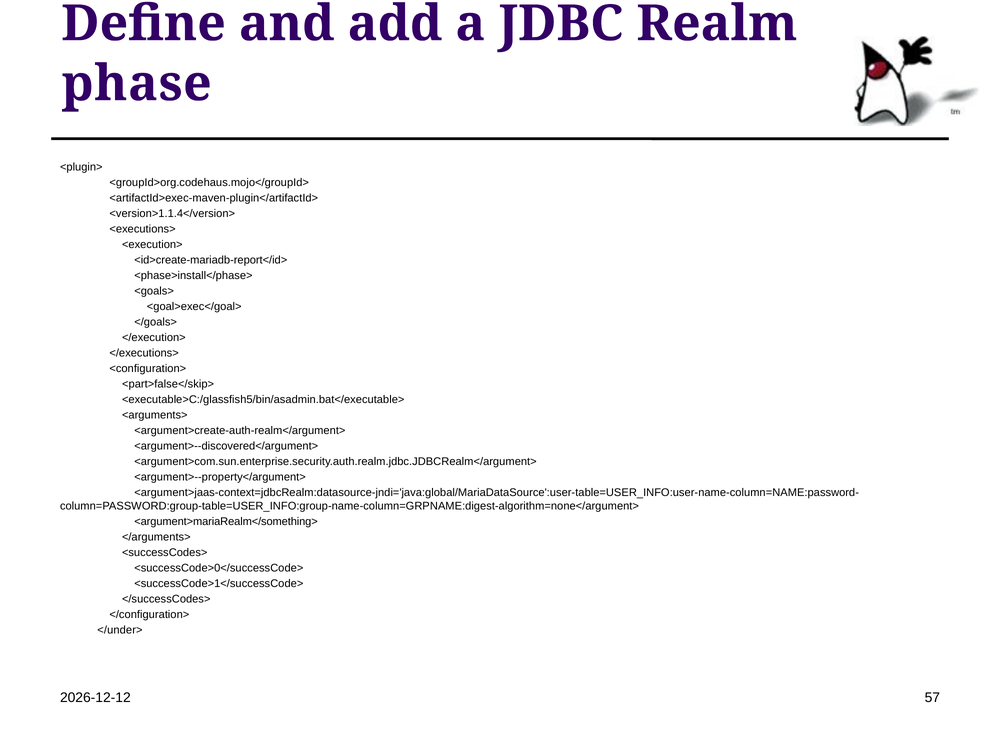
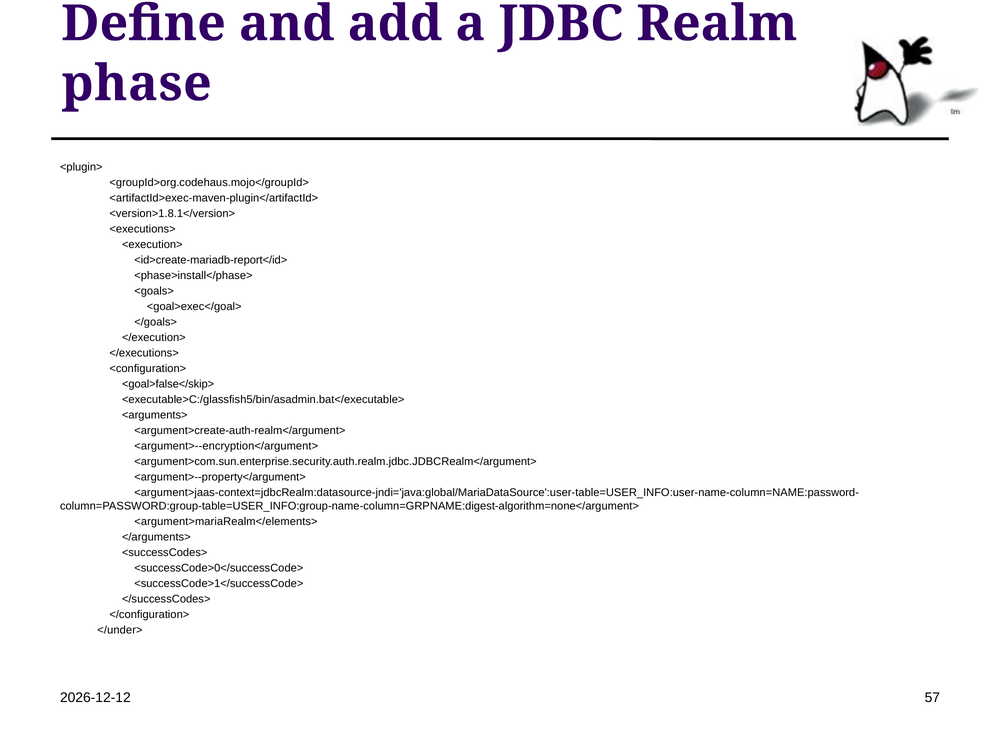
<version>1.1.4</version>: <version>1.1.4</version> -> <version>1.8.1</version>
<part>false</skip>: <part>false</skip> -> <goal>false</skip>
<argument>--discovered</argument>: <argument>--discovered</argument> -> <argument>--encryption</argument>
<argument>mariaRealm</something>: <argument>mariaRealm</something> -> <argument>mariaRealm</elements>
